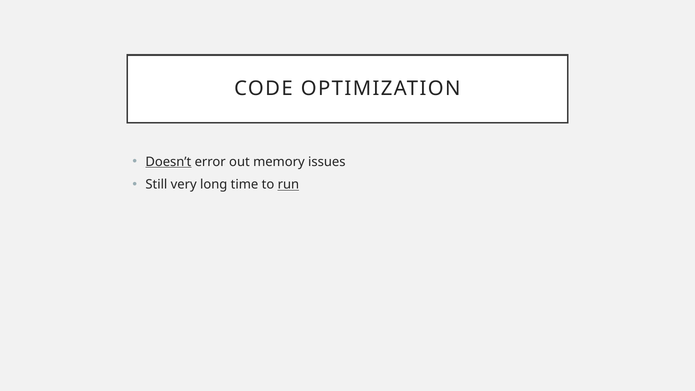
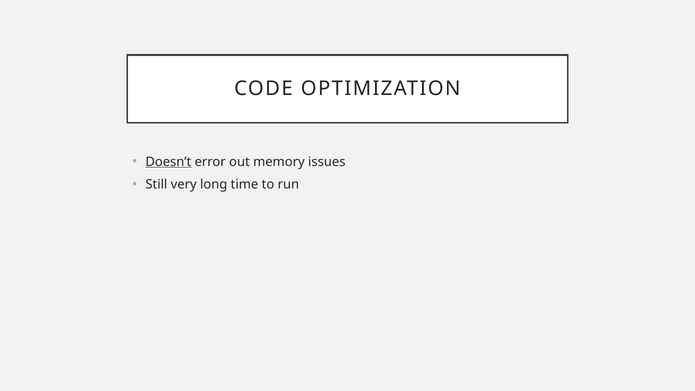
run underline: present -> none
